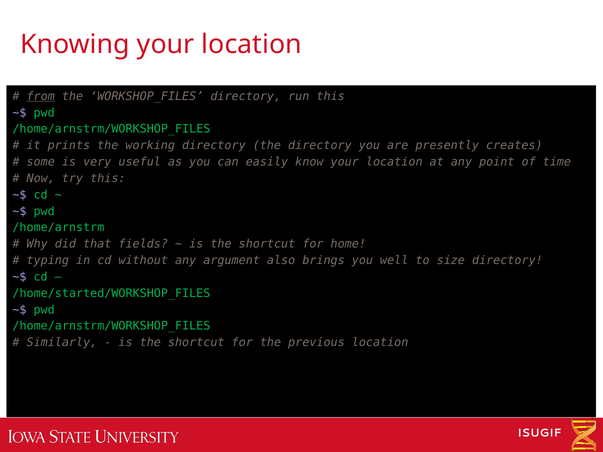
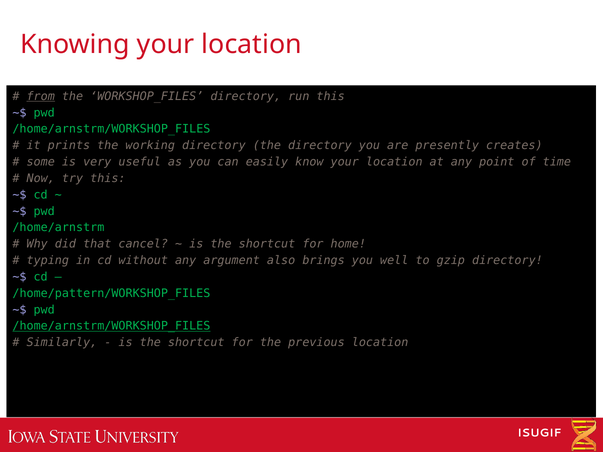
fields: fields -> cancel
size: size -> gzip
/home/started/WORKSHOP_FILES: /home/started/WORKSHOP_FILES -> /home/pattern/WORKSHOP_FILES
/home/arnstrm/WORKSHOP_FILES at (111, 326) underline: none -> present
